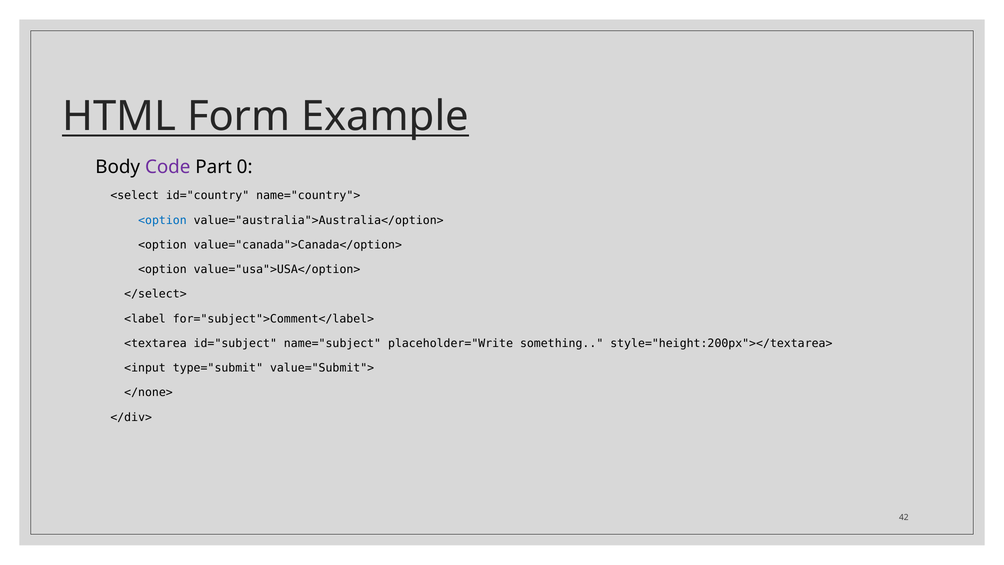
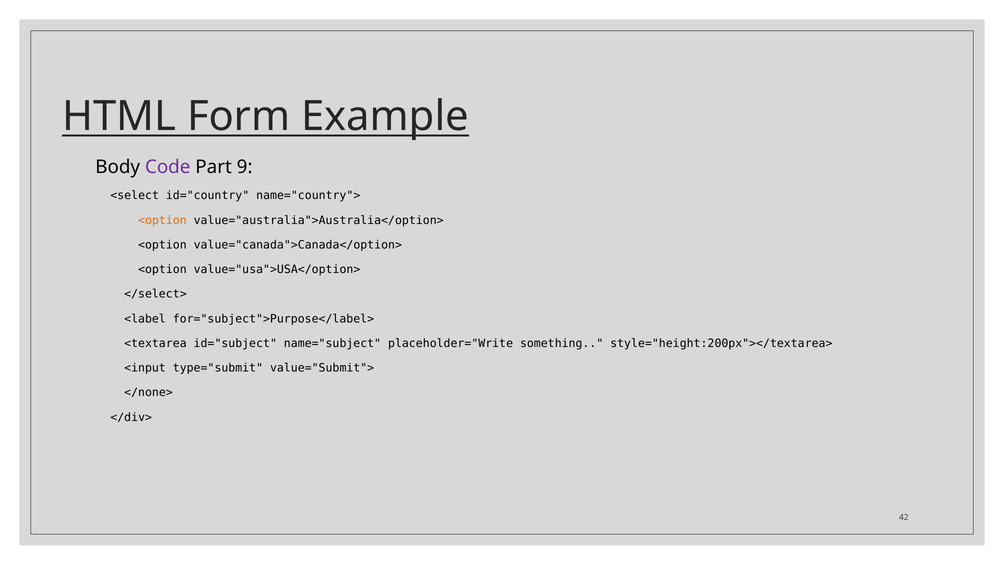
0: 0 -> 9
<option at (162, 220) colour: blue -> orange
for="subject">Comment</label>: for="subject">Comment</label> -> for="subject">Purpose</label>
